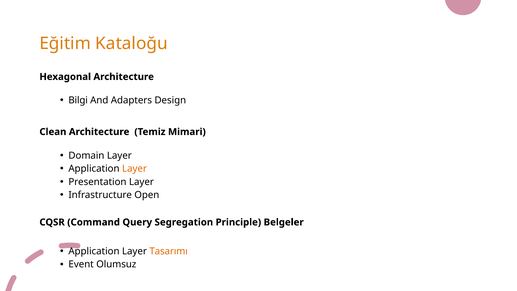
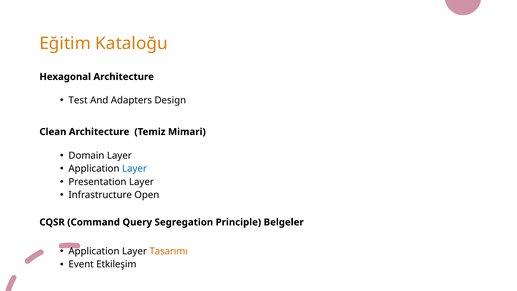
Bilgi: Bilgi -> Test
Layer at (134, 169) colour: orange -> blue
Olumsuz: Olumsuz -> Etkileşim
